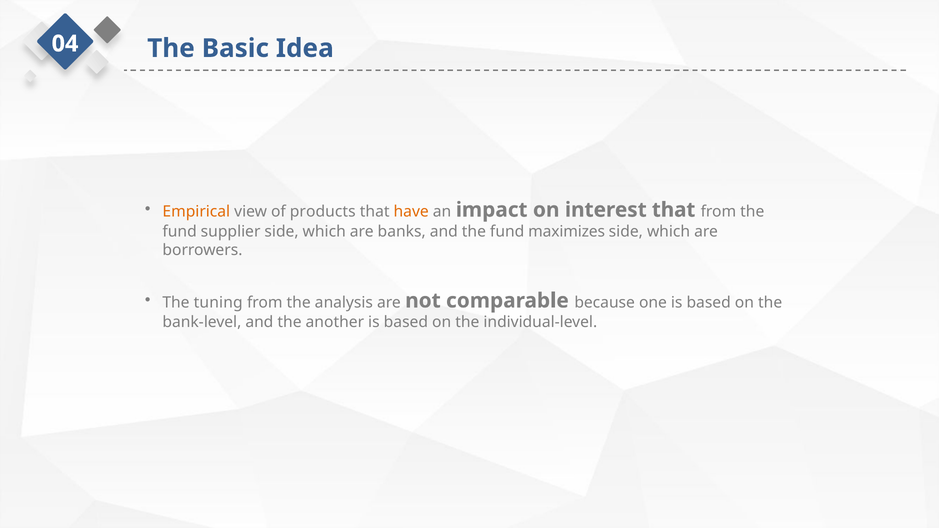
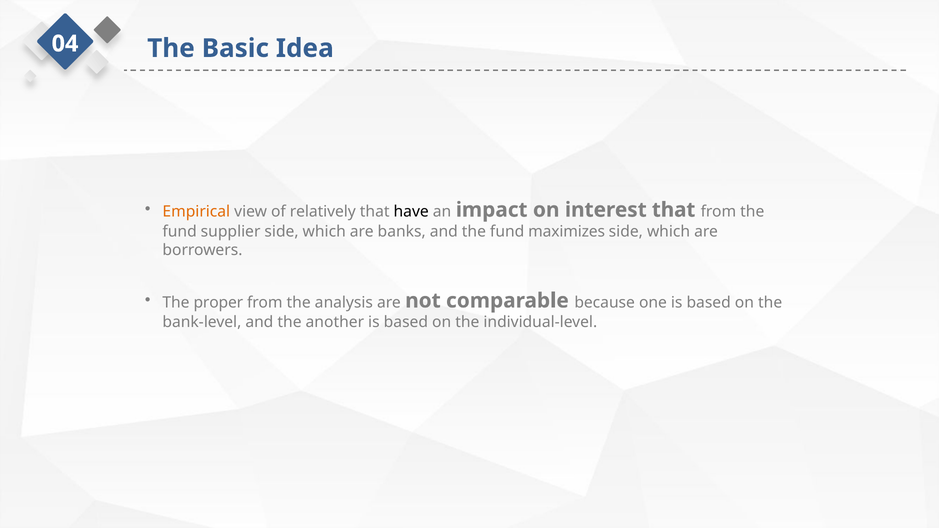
products: products -> relatively
have colour: orange -> black
tuning: tuning -> proper
